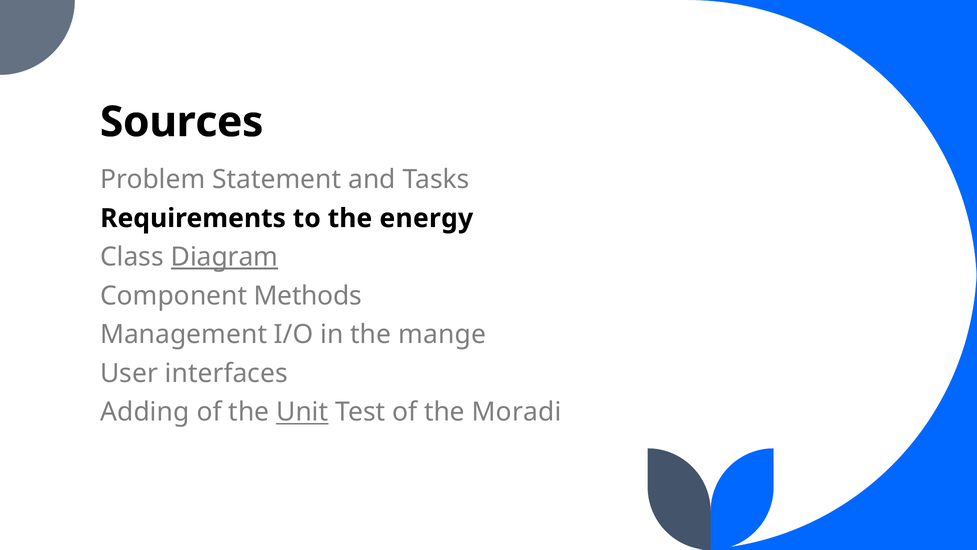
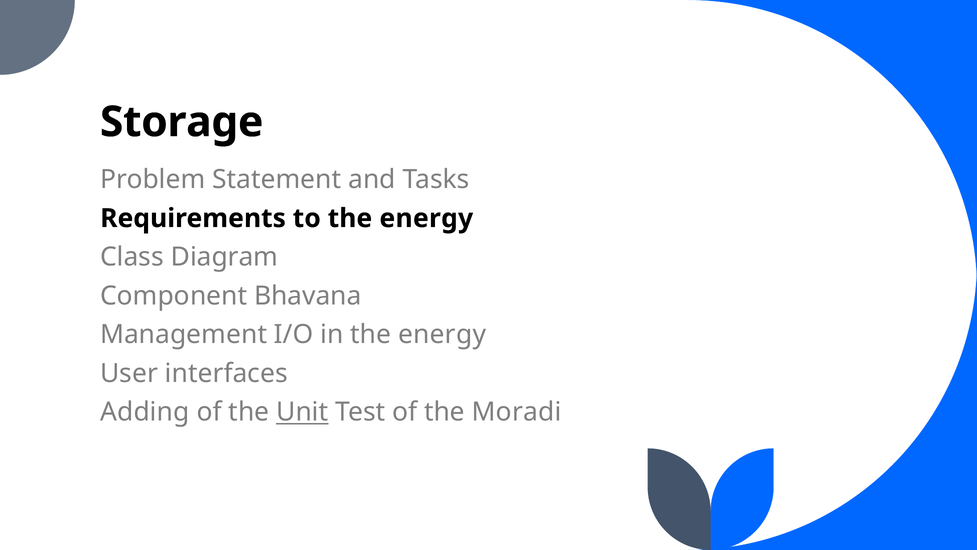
Sources: Sources -> Storage
Diagram underline: present -> none
Methods: Methods -> Bhavana
in the mange: mange -> energy
